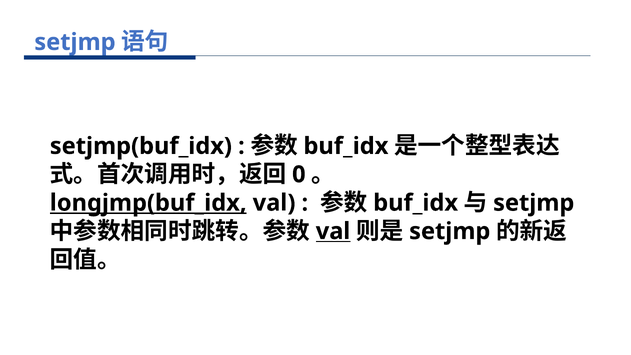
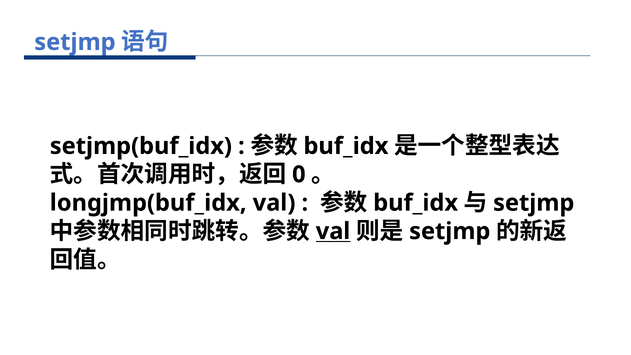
longjmp(buf_idx underline: present -> none
